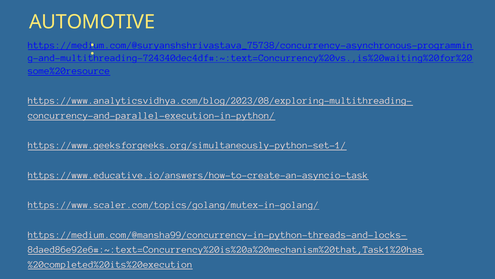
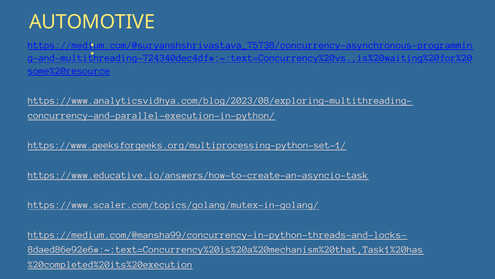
https://www.geeksforgeeks.org/simultaneously-python-set-1/: https://www.geeksforgeeks.org/simultaneously-python-set-1/ -> https://www.geeksforgeeks.org/multiprocessing-python-set-1/
